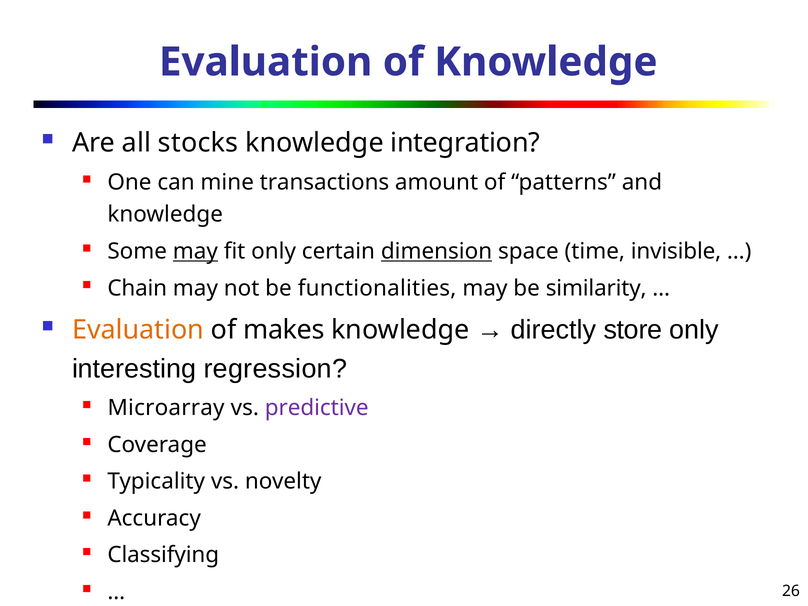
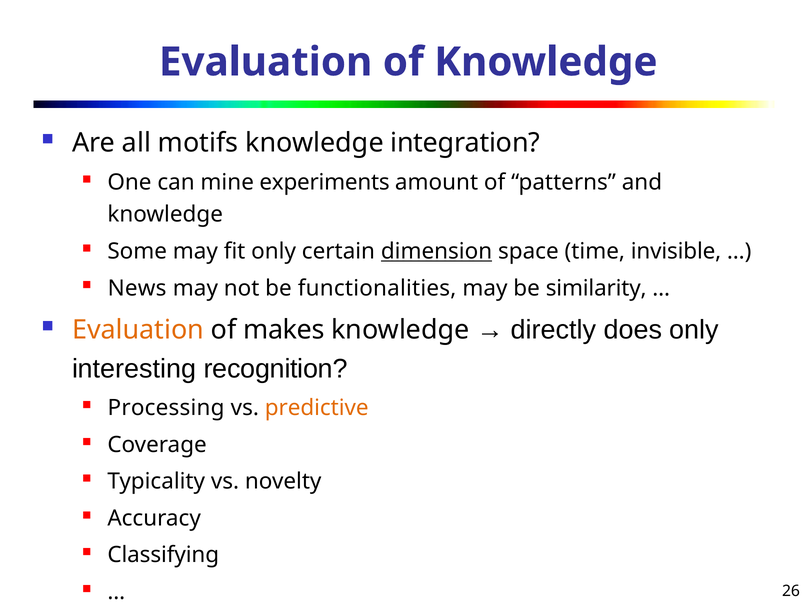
stocks: stocks -> motifs
transactions: transactions -> experiments
may at (195, 251) underline: present -> none
Chain: Chain -> News
store: store -> does
regression: regression -> recognition
Microarray: Microarray -> Processing
predictive colour: purple -> orange
